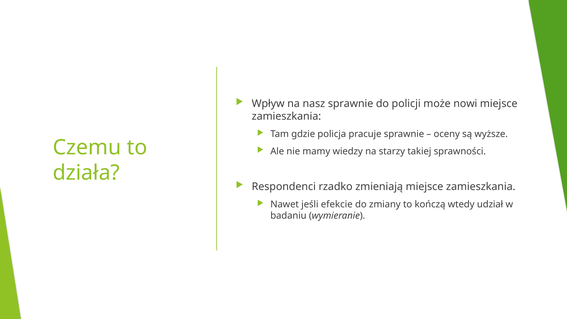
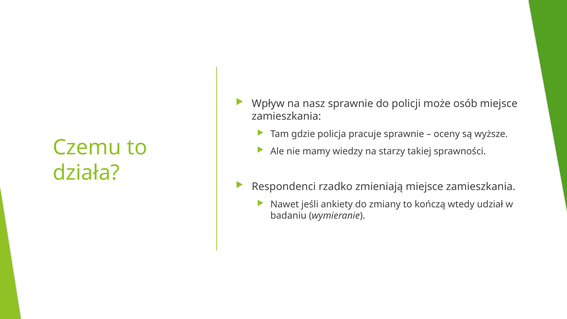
nowi: nowi -> osób
efekcie: efekcie -> ankiety
